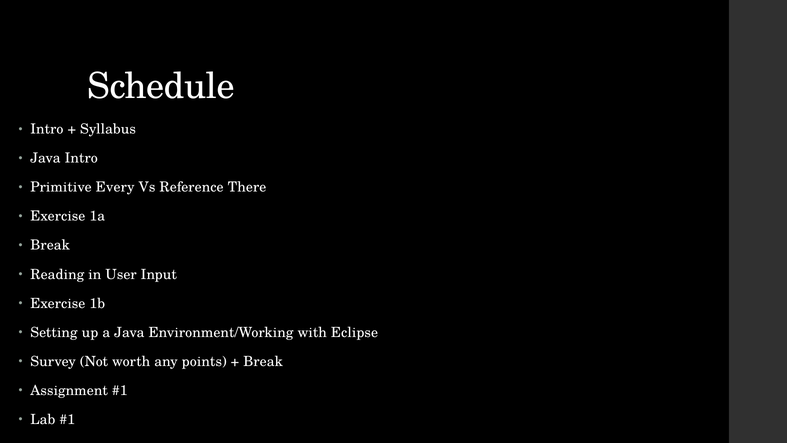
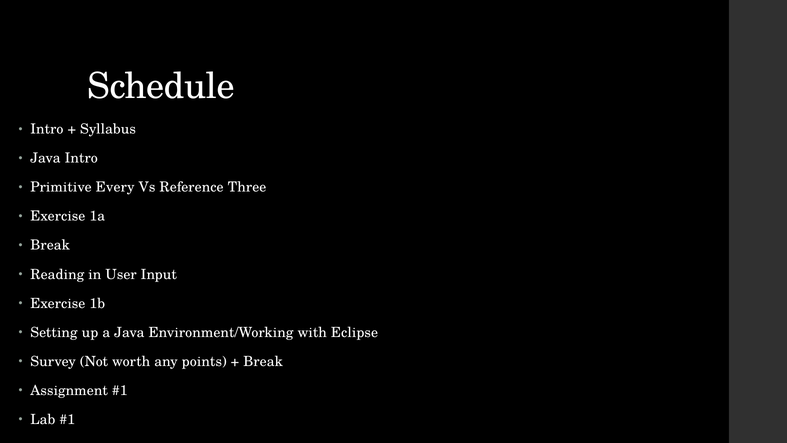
There: There -> Three
